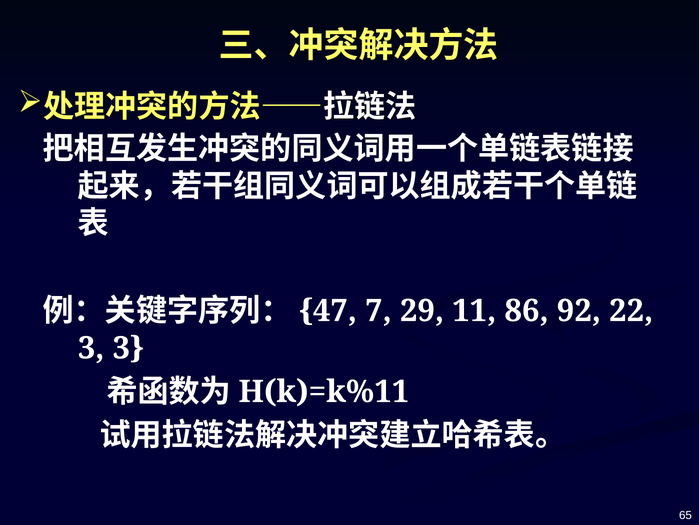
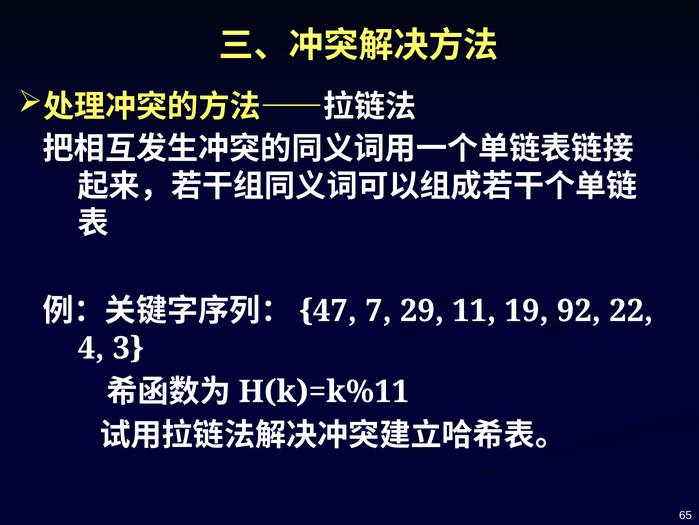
86: 86 -> 19
3 at (91, 348): 3 -> 4
